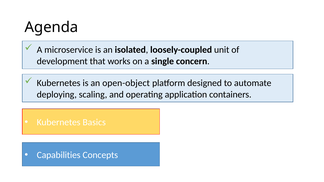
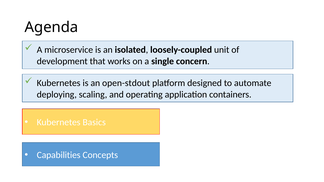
open-object: open-object -> open-stdout
